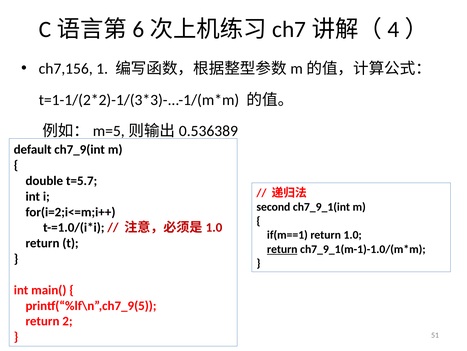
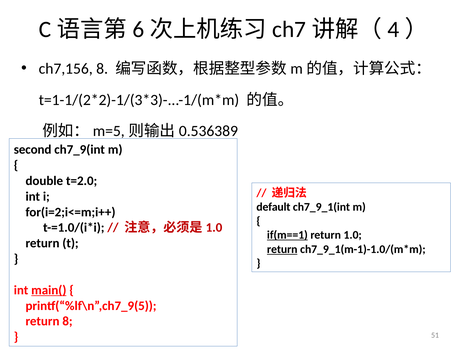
ch7,156 1: 1 -> 8
default: default -> second
t=5.7: t=5.7 -> t=2.0
second: second -> default
if(m==1 underline: none -> present
main( underline: none -> present
return 2: 2 -> 8
